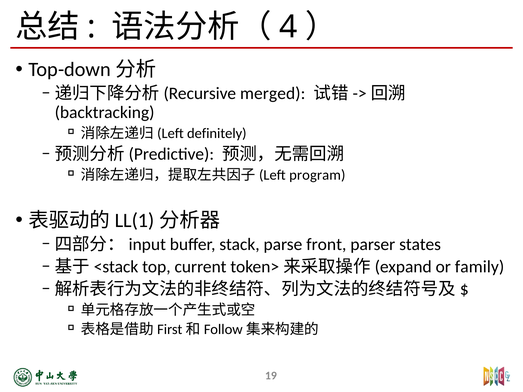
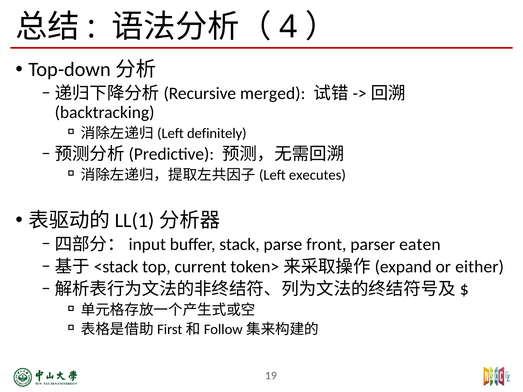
program: program -> executes
states: states -> eaten
family: family -> either
